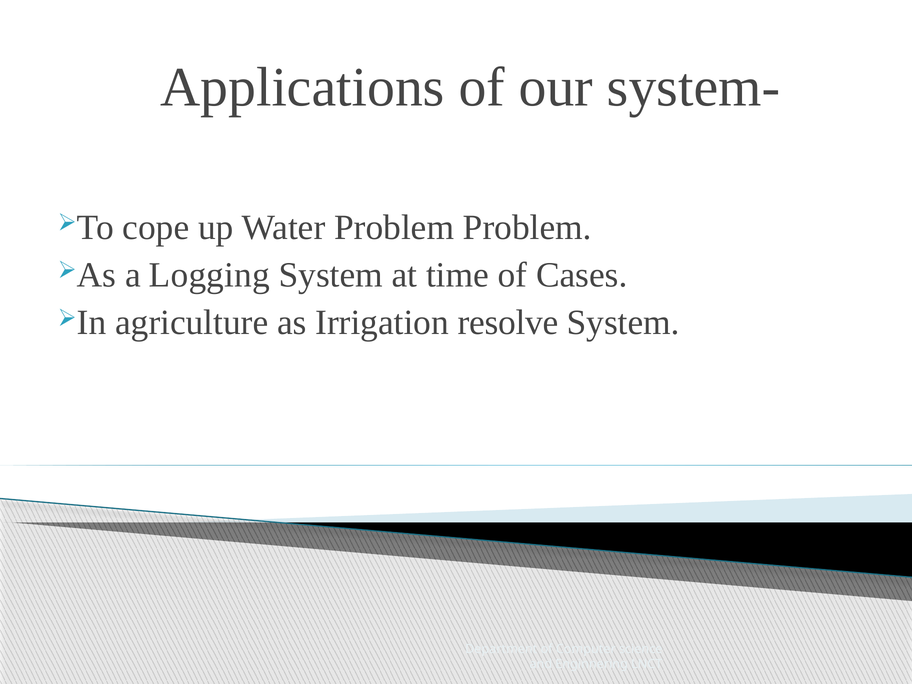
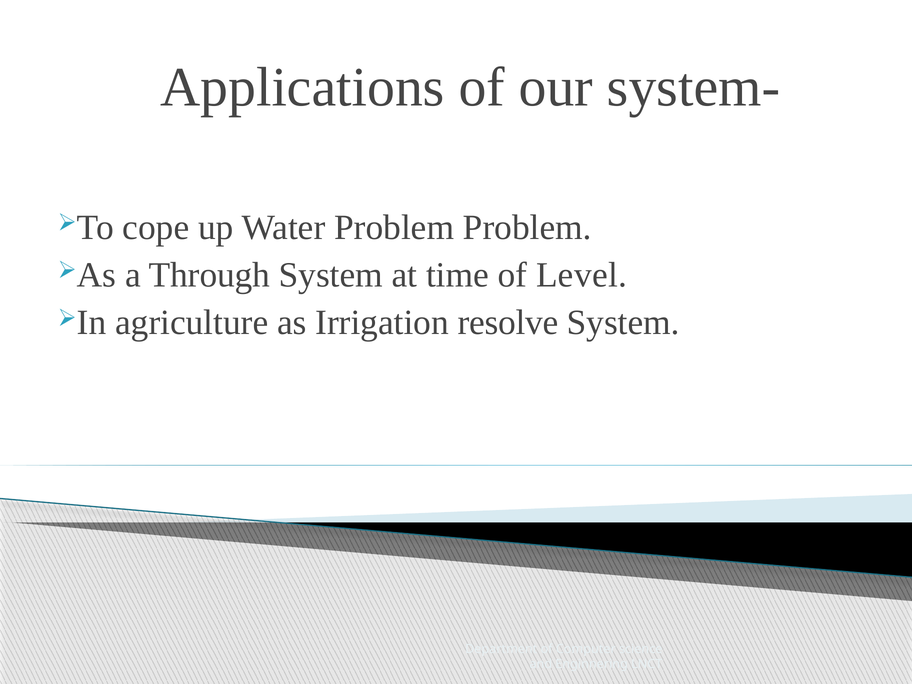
Logging: Logging -> Through
Cases: Cases -> Level
